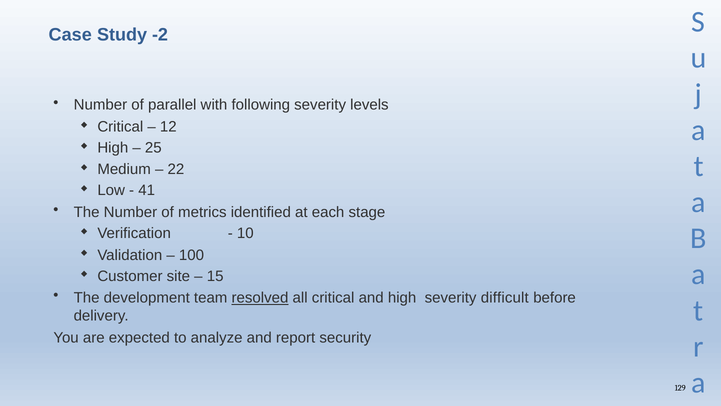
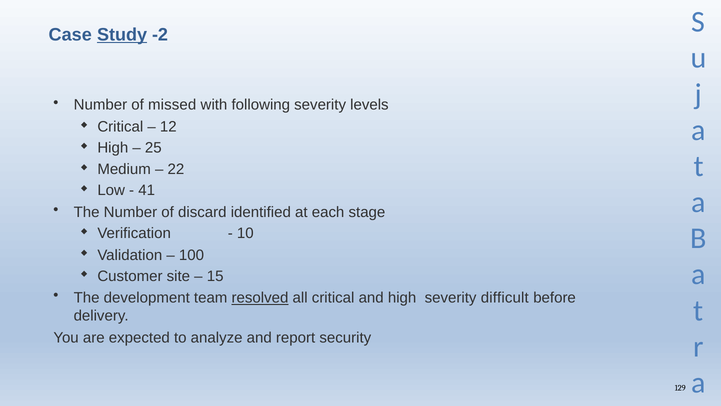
Study underline: none -> present
parallel: parallel -> missed
metrics: metrics -> discard
